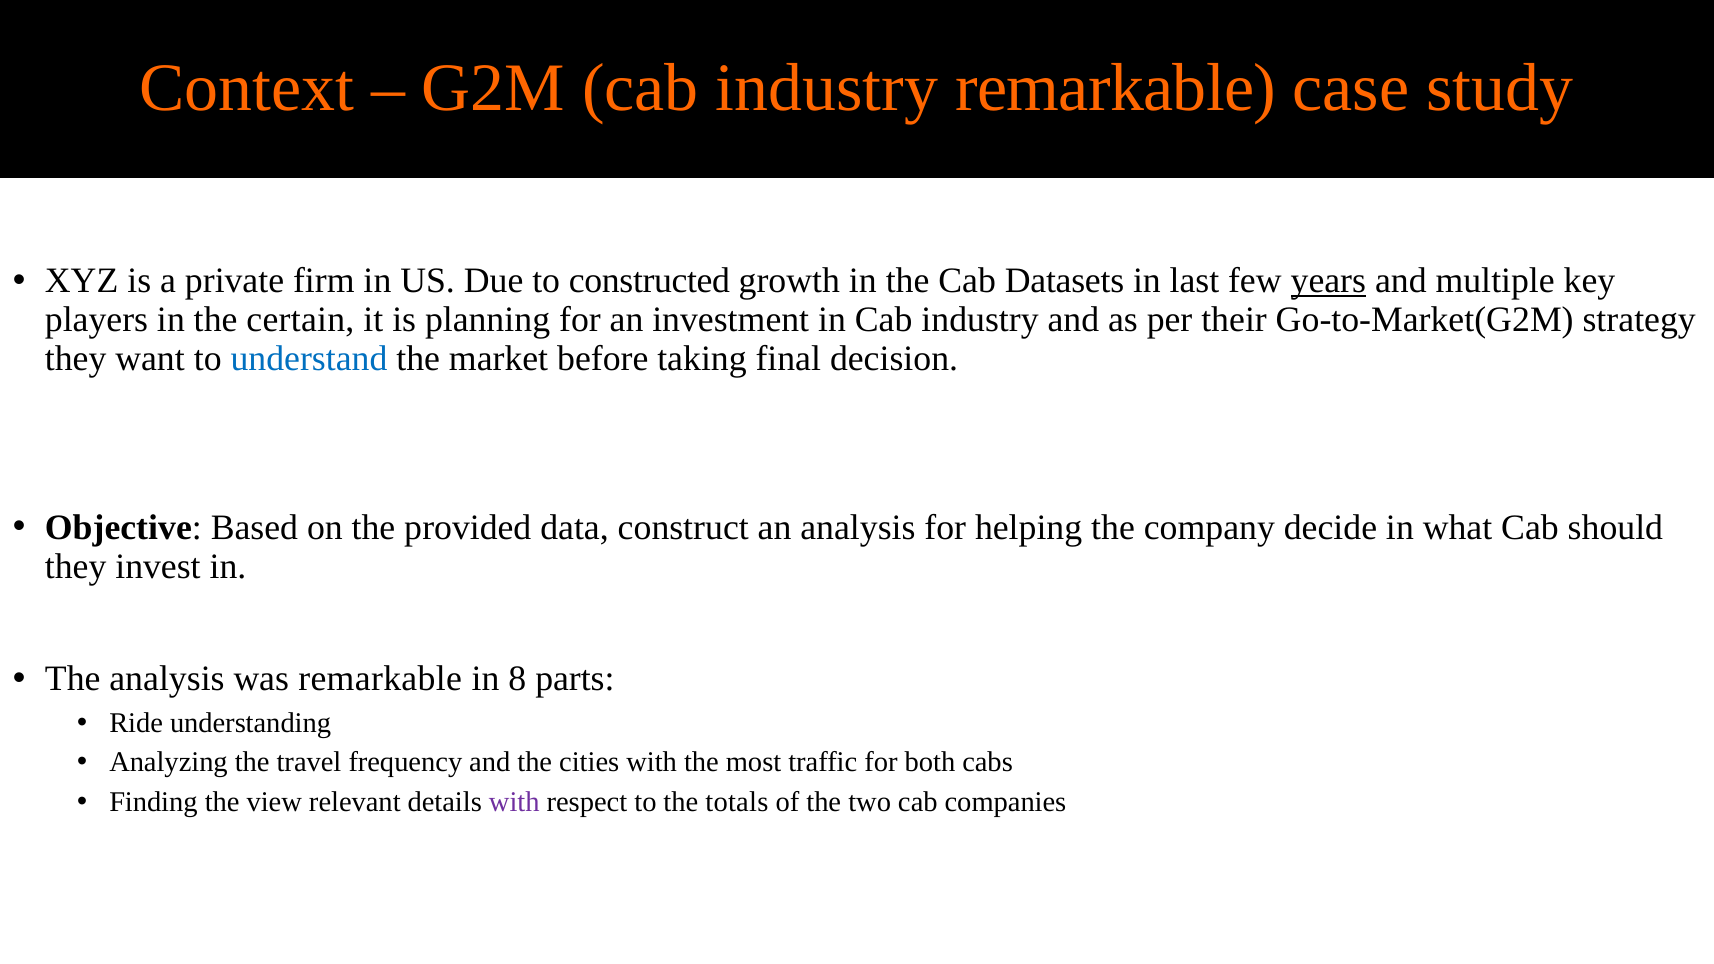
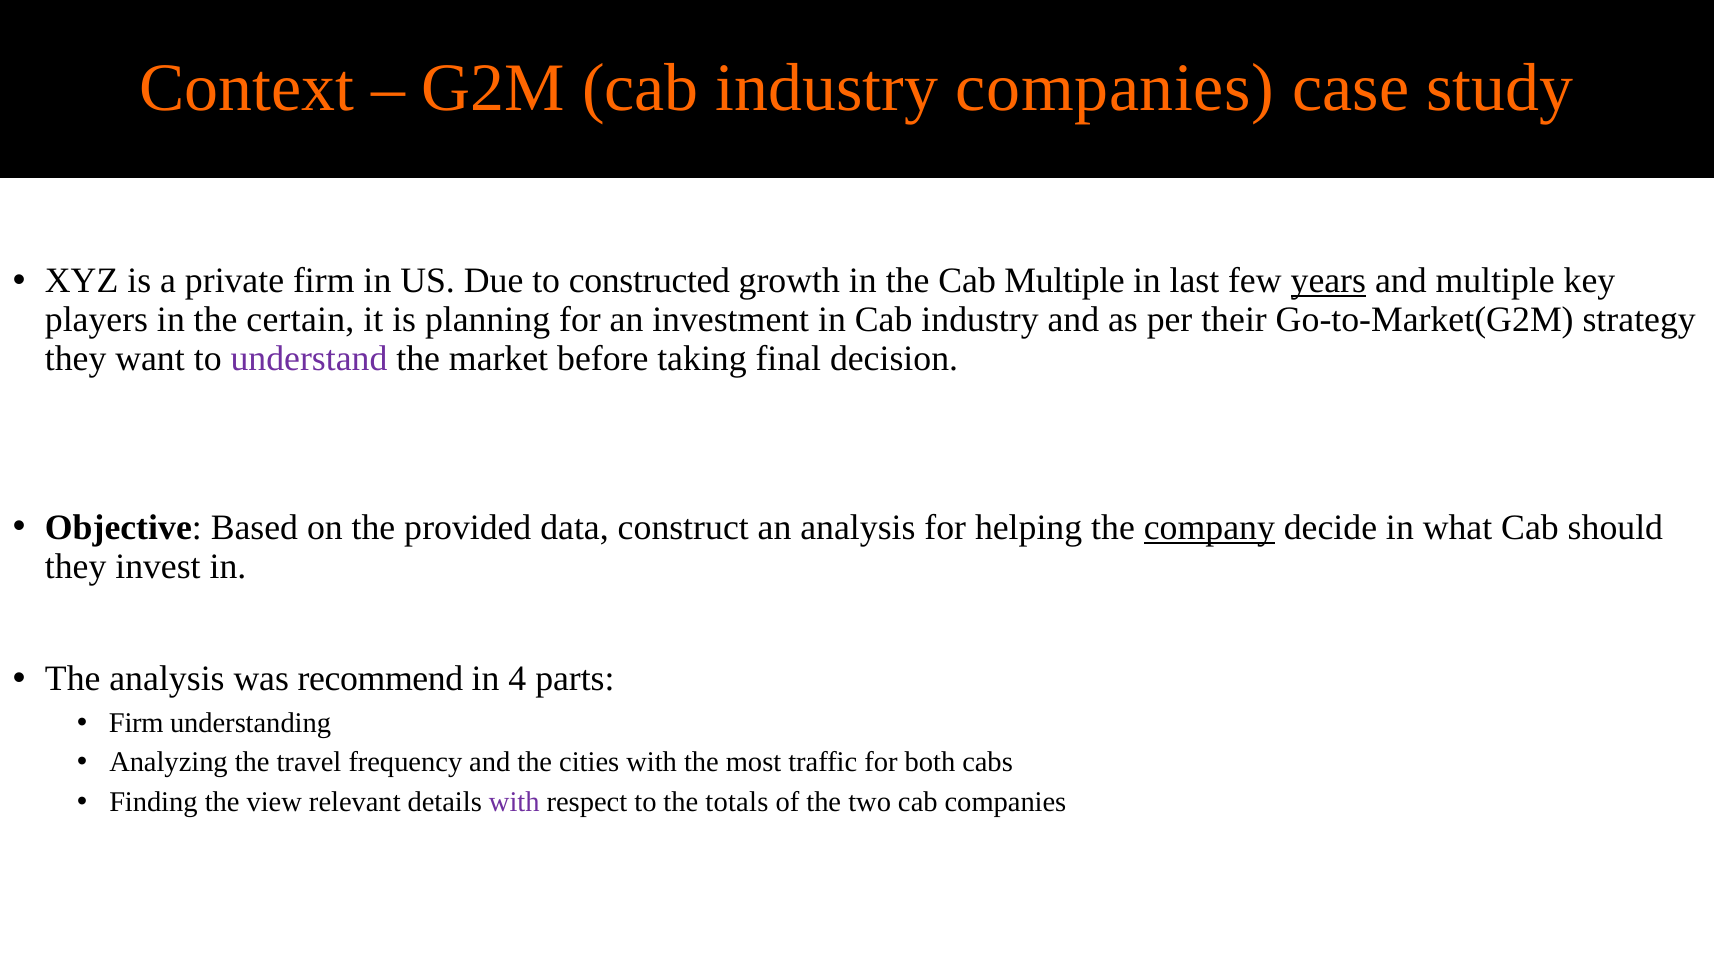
industry remarkable: remarkable -> companies
Cab Datasets: Datasets -> Multiple
understand colour: blue -> purple
company underline: none -> present
was remarkable: remarkable -> recommend
8: 8 -> 4
Ride at (136, 723): Ride -> Firm
